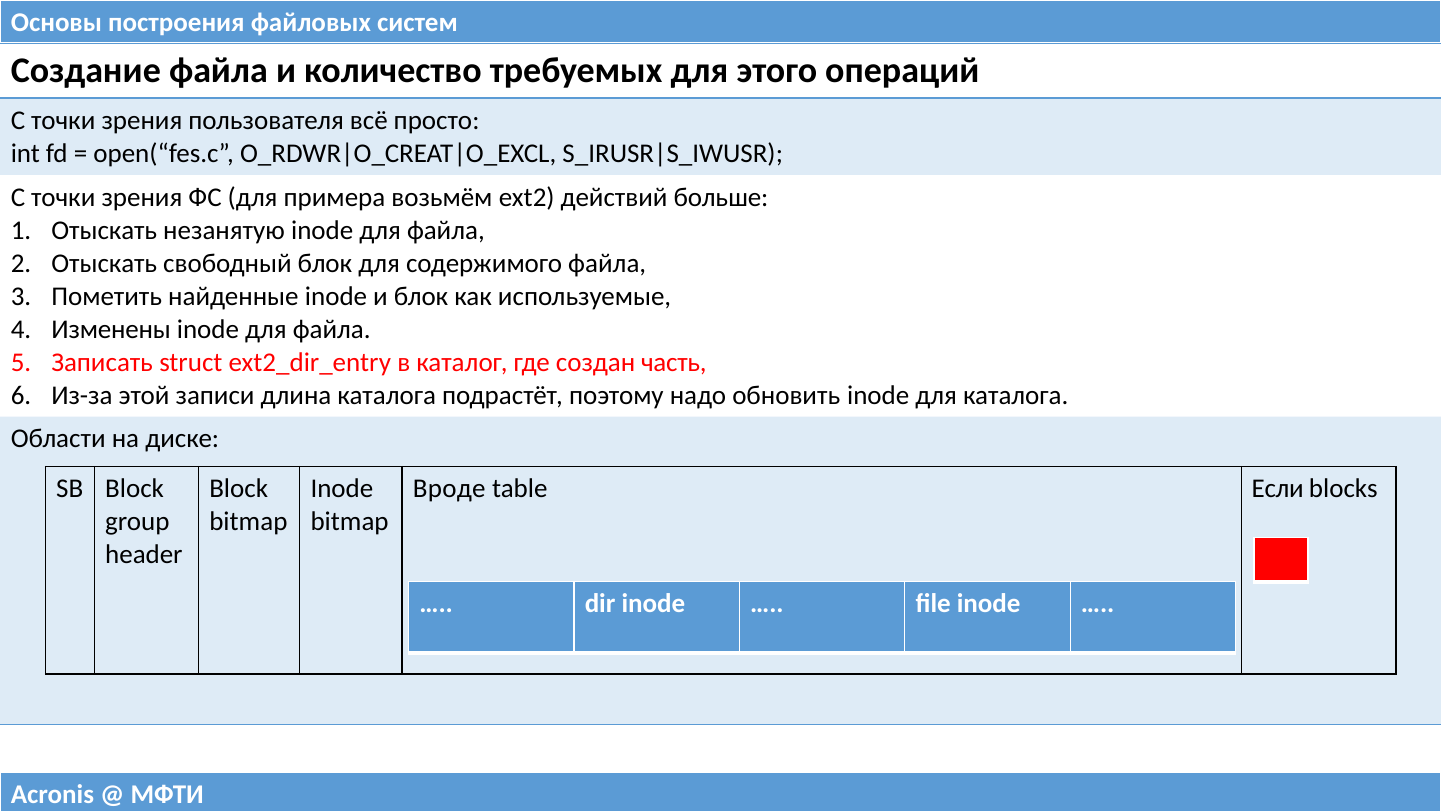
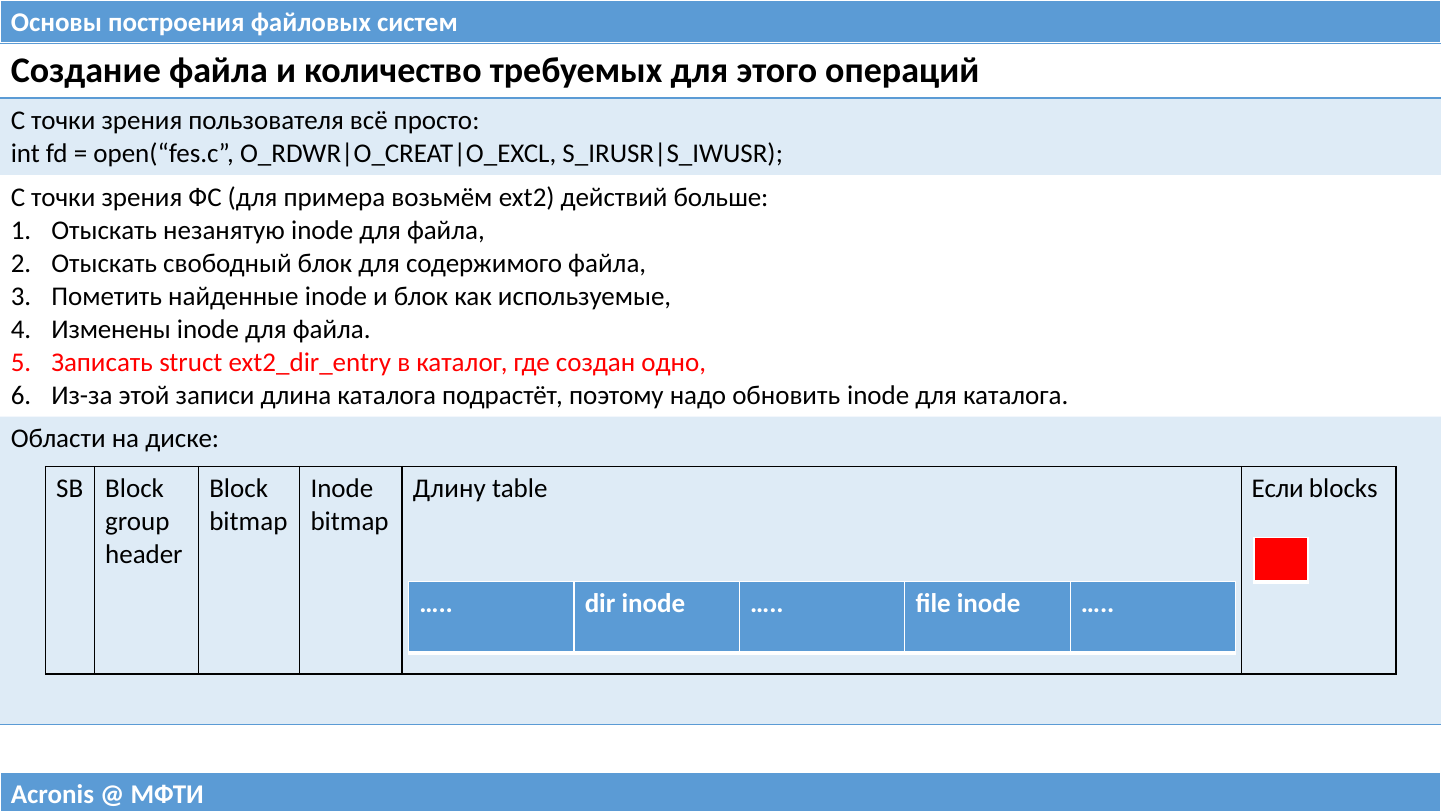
часть: часть -> одно
Вроде: Вроде -> Длину
